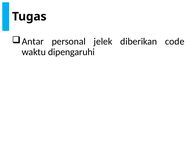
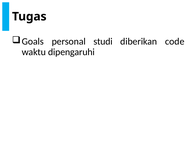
Antar: Antar -> Goals
jelek: jelek -> studi
